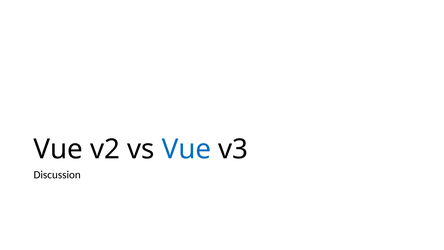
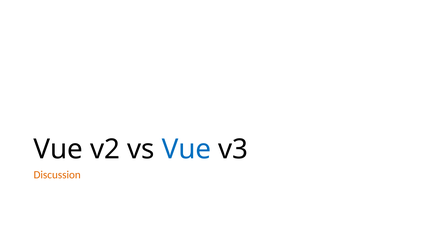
Discussion colour: black -> orange
